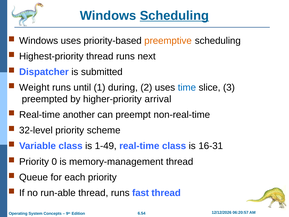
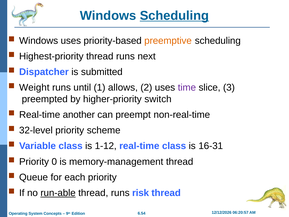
during: during -> allows
time colour: blue -> purple
arrival: arrival -> switch
1-49: 1-49 -> 1-12
run-able underline: none -> present
fast: fast -> risk
